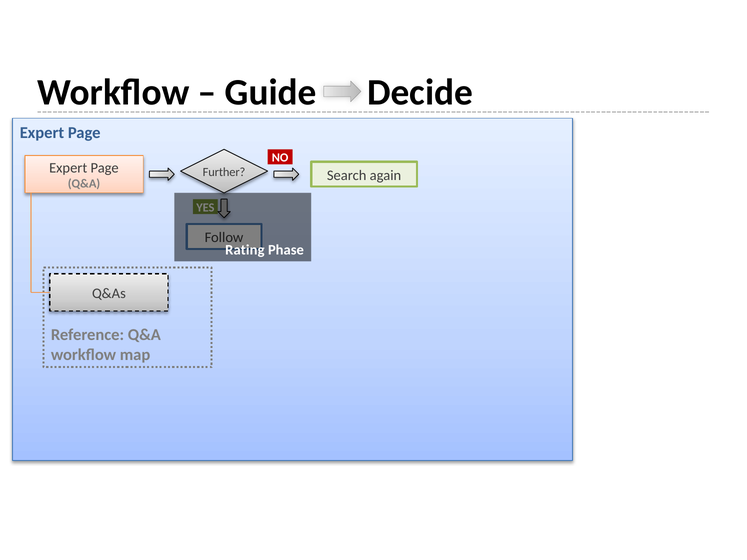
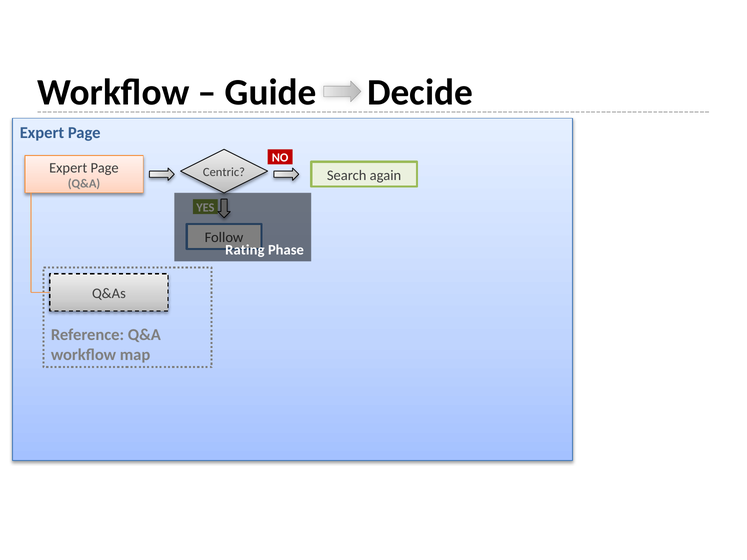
Further: Further -> Centric
